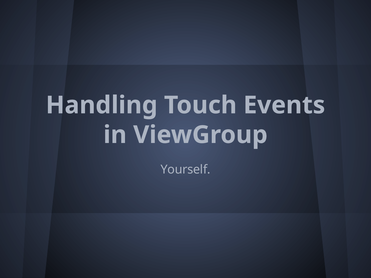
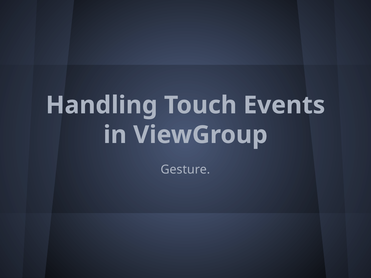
Yourself: Yourself -> Gesture
